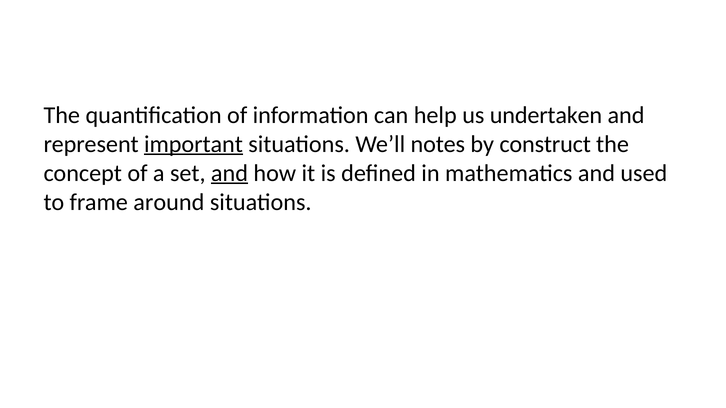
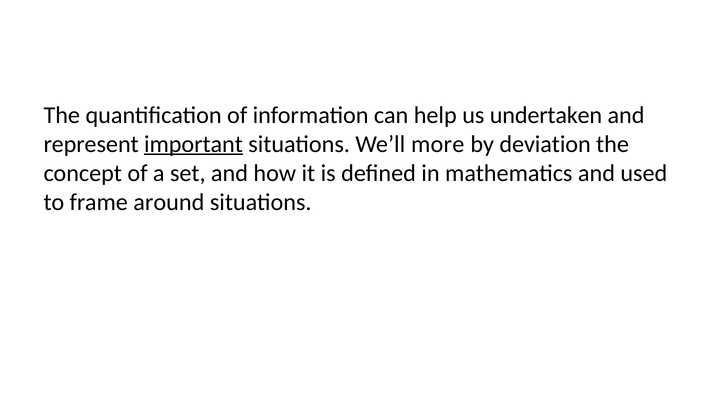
notes: notes -> more
construct: construct -> deviation
and at (229, 173) underline: present -> none
